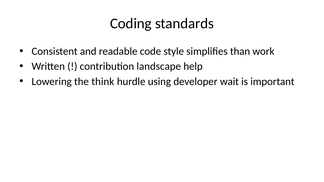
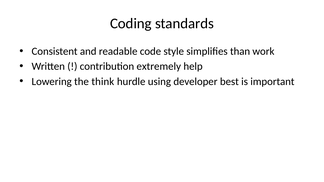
landscape: landscape -> extremely
wait: wait -> best
